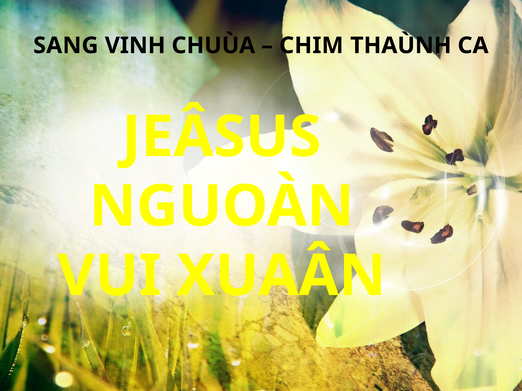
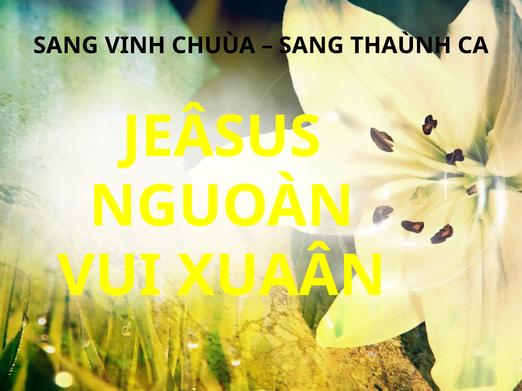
CHIM at (311, 46): CHIM -> SANG
